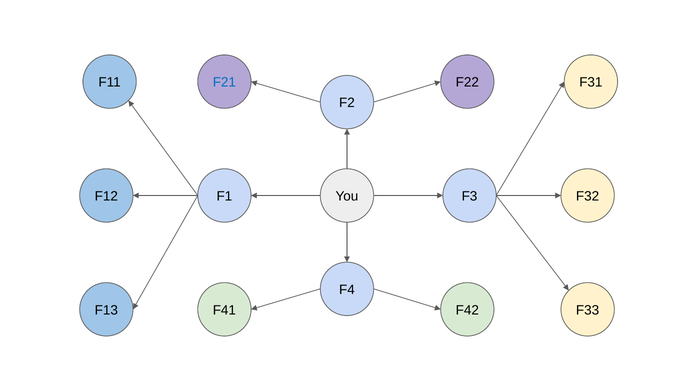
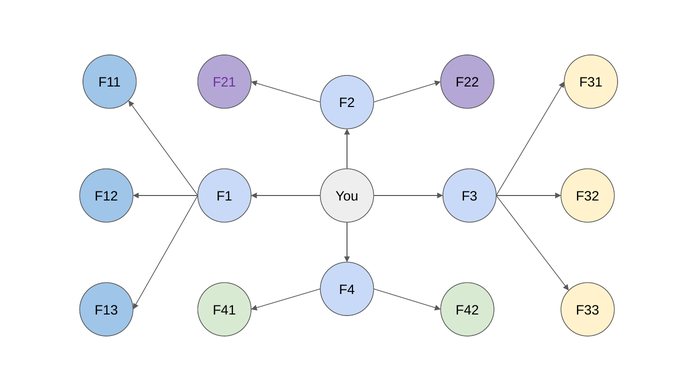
F21 colour: blue -> purple
